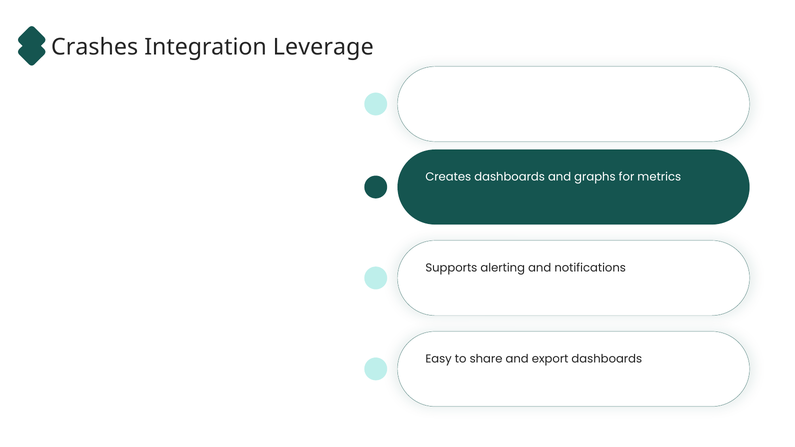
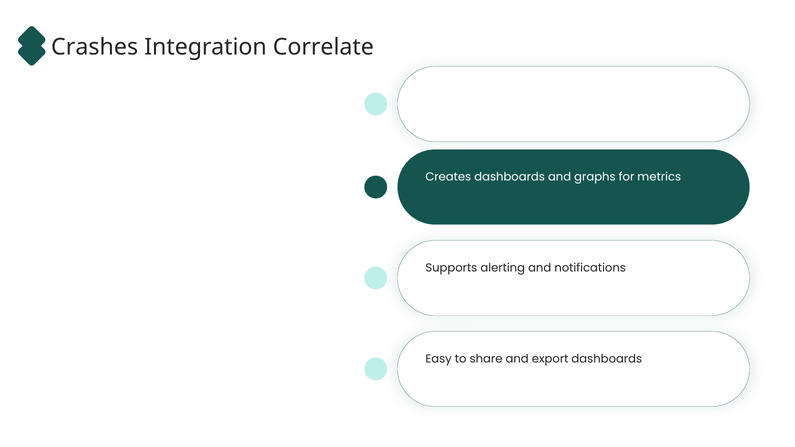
Leverage: Leverage -> Correlate
